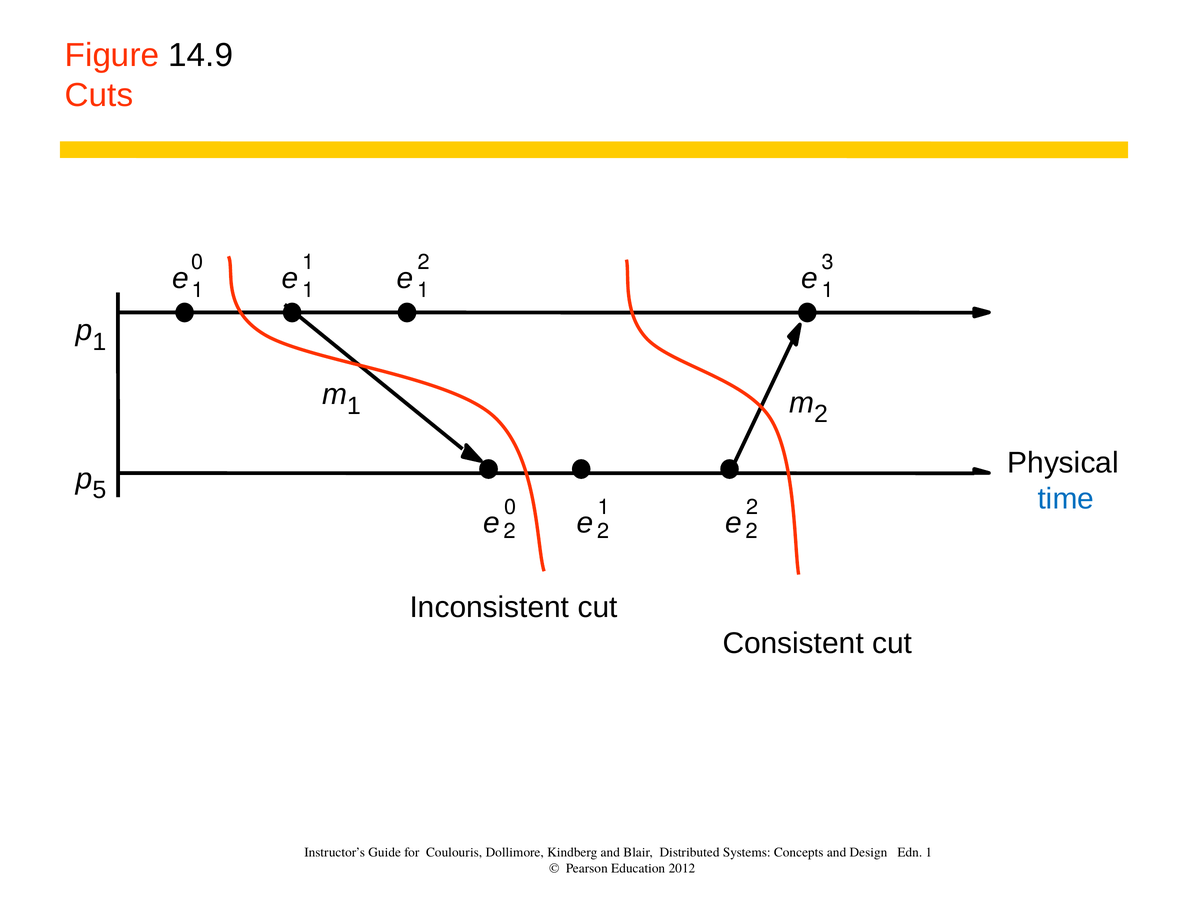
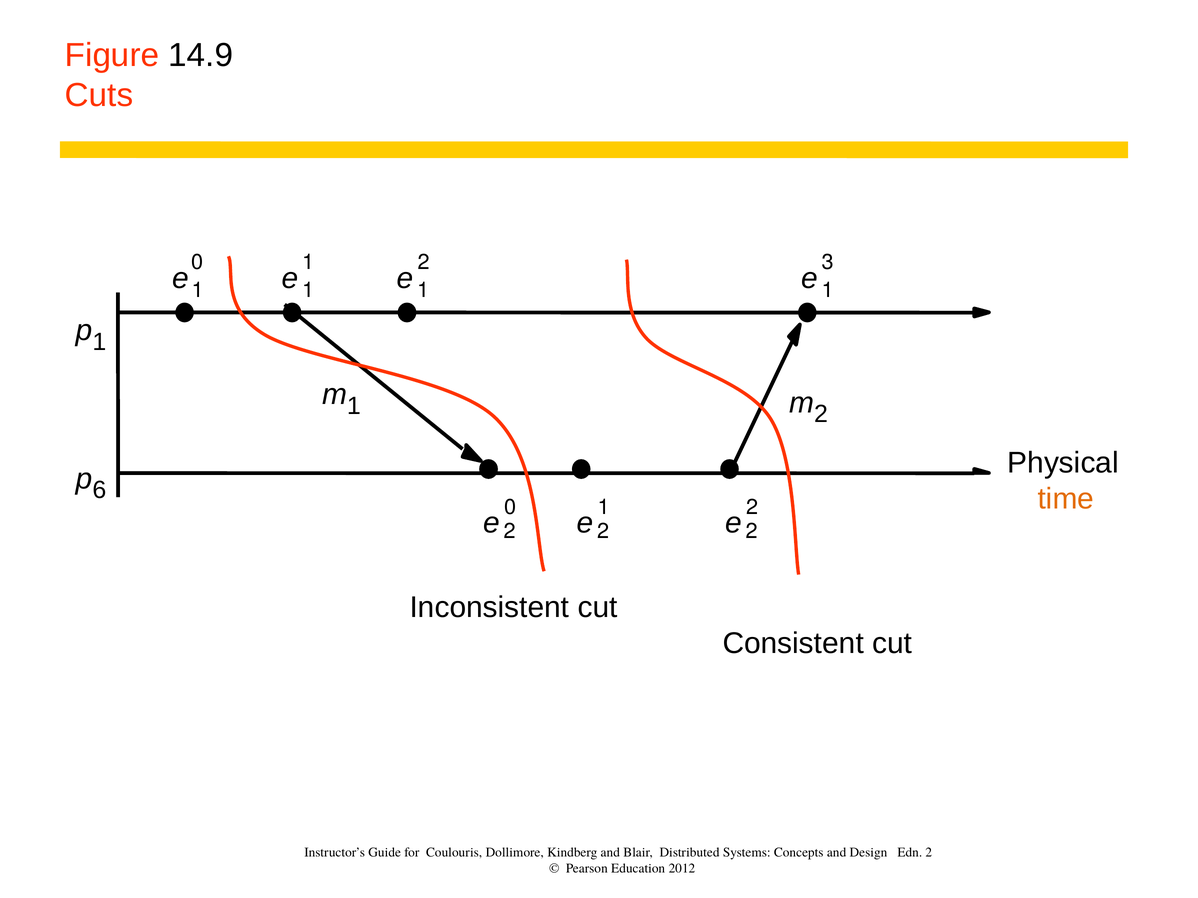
5: 5 -> 6
time colour: blue -> orange
Edn 1: 1 -> 2
